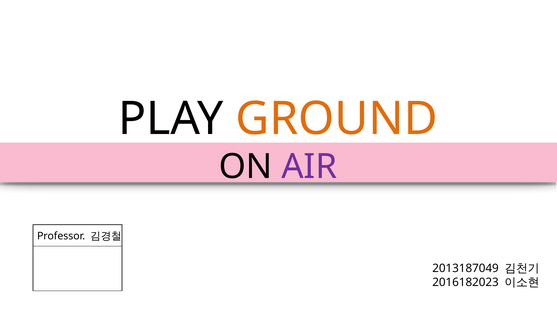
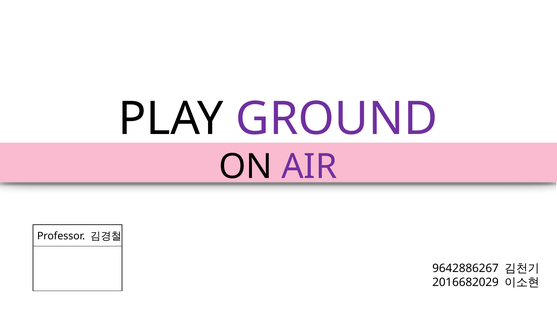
GROUND colour: orange -> purple
2013187049: 2013187049 -> 9642886267
2016182023: 2016182023 -> 2016682029
